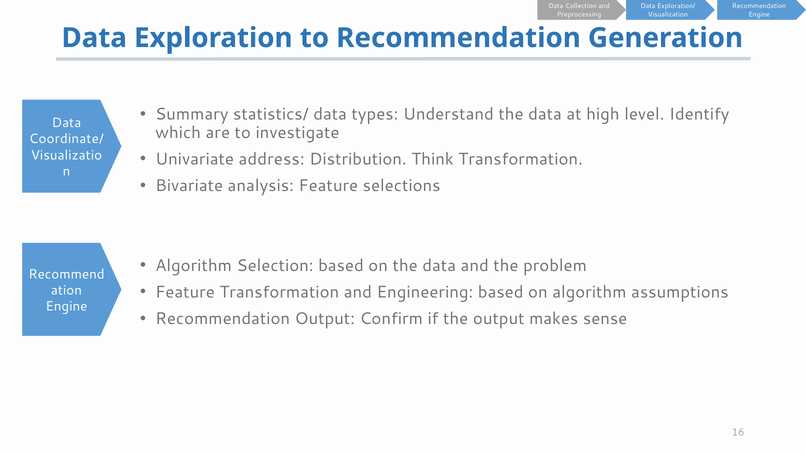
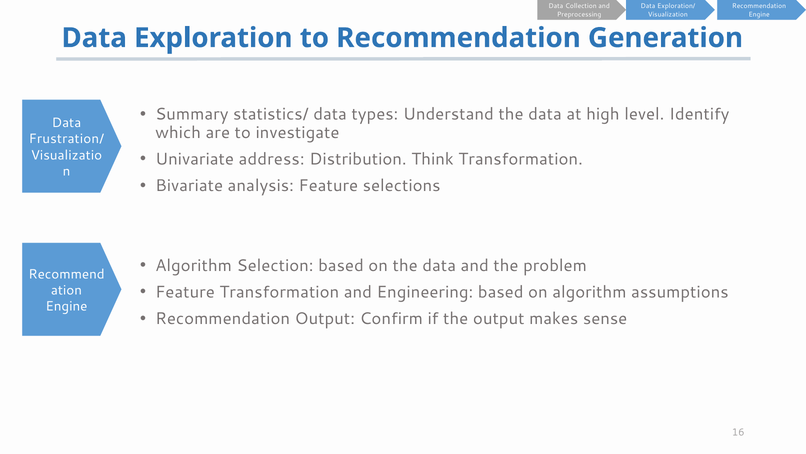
Coordinate/: Coordinate/ -> Frustration/
